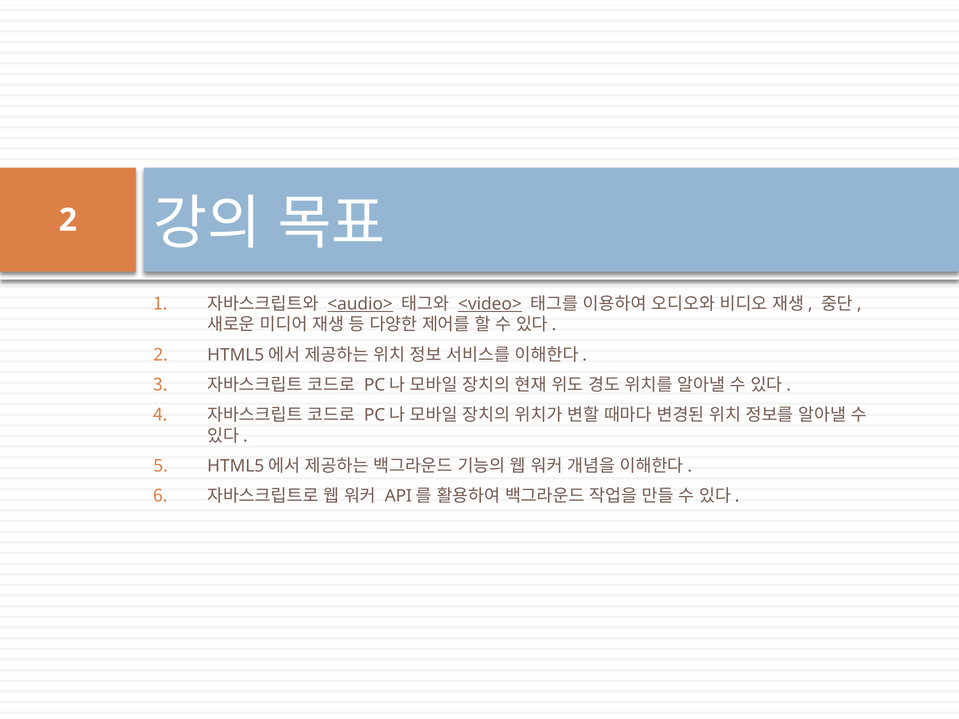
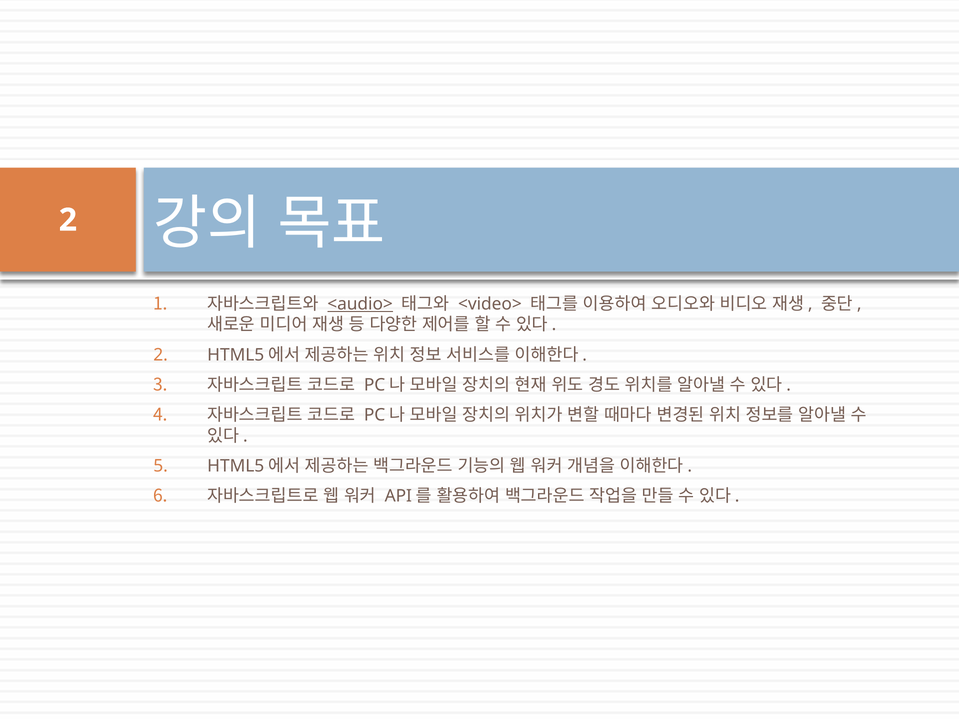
<video> underline: present -> none
